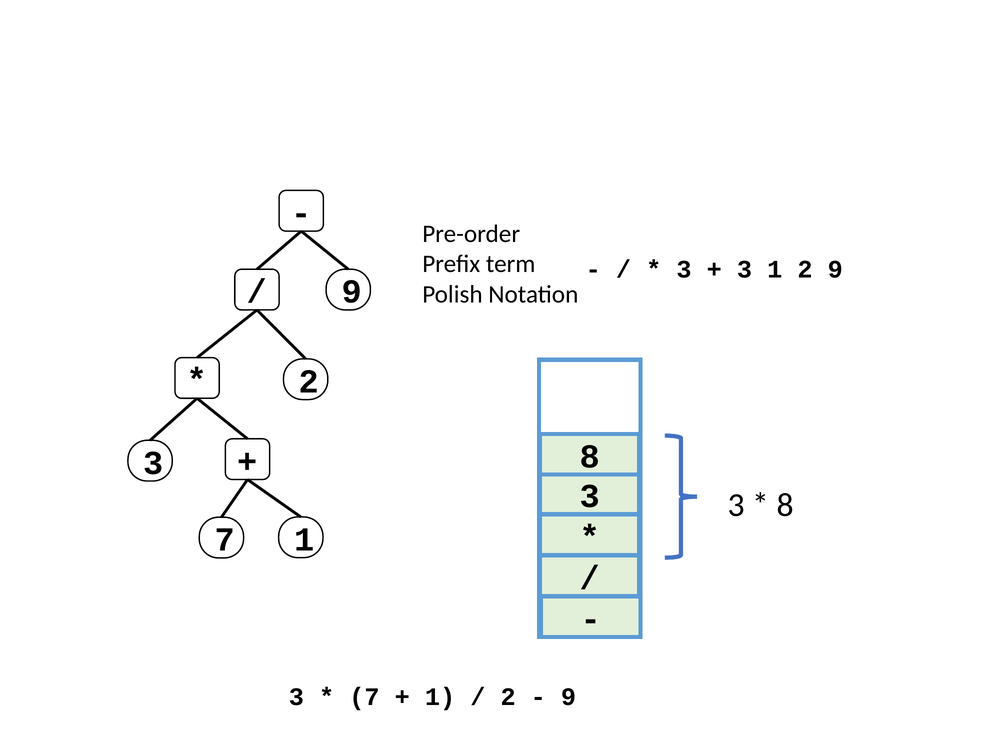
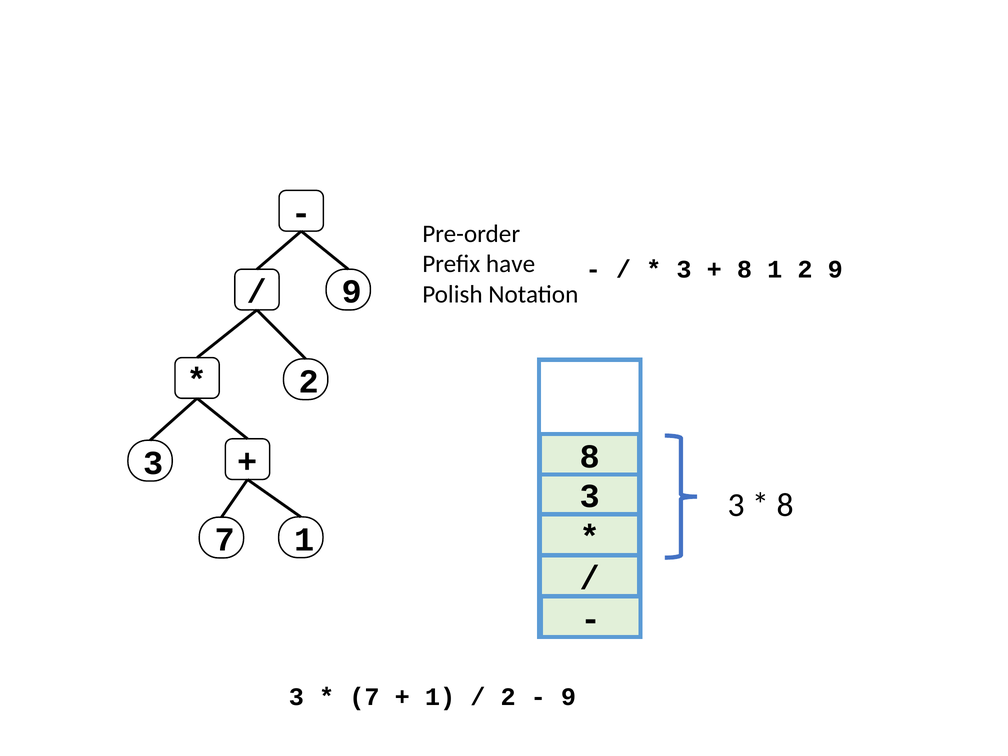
term: term -> have
3 at (744, 269): 3 -> 8
